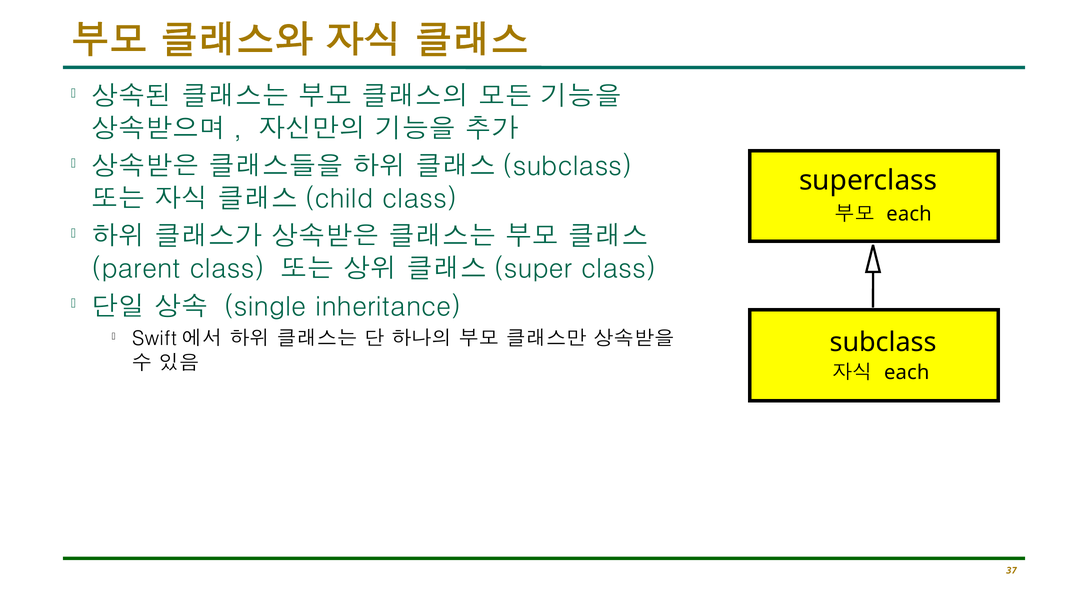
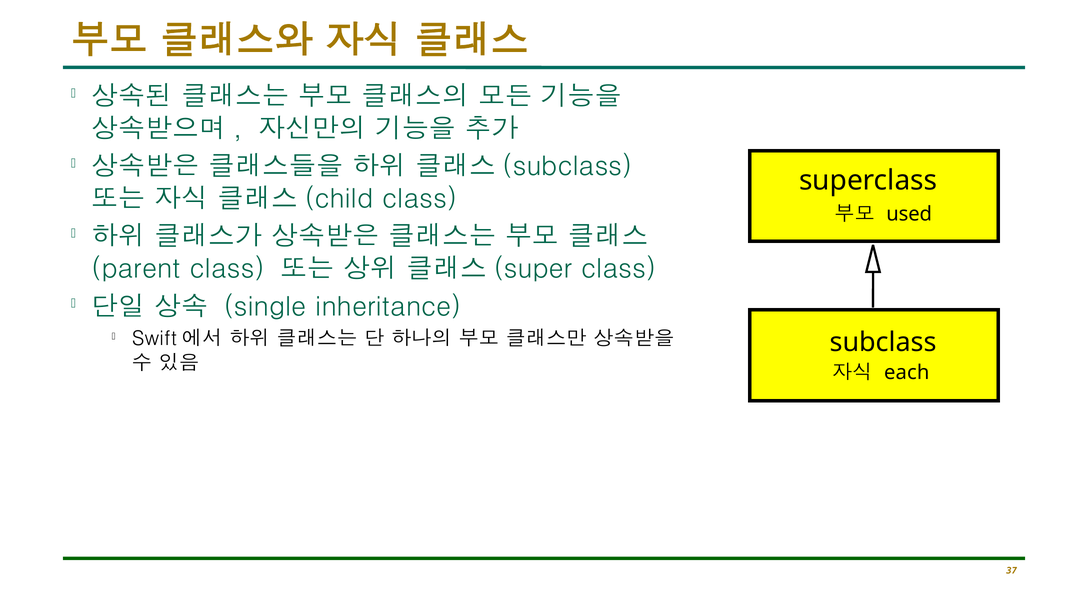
each at (909, 214): each -> used
